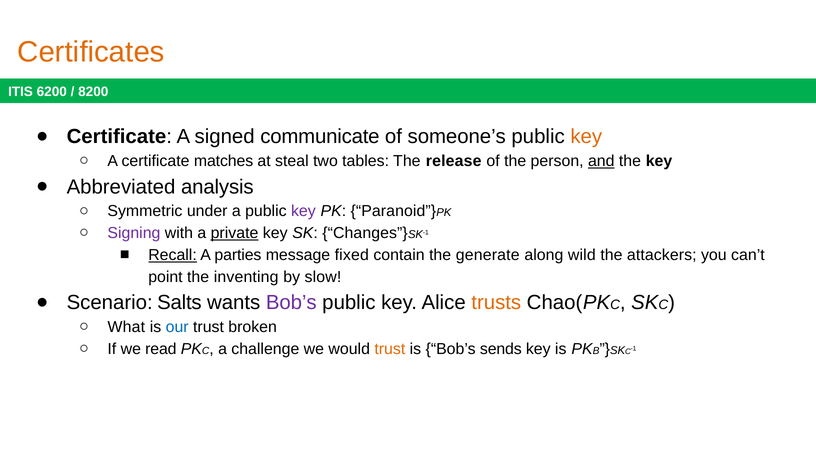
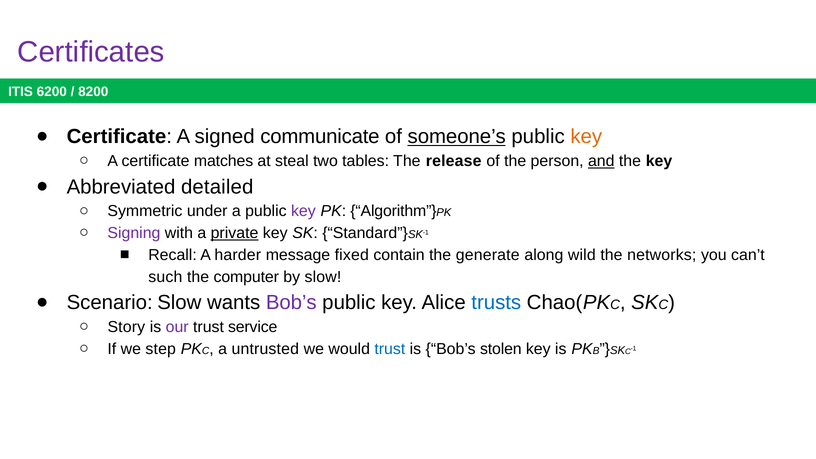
Certificates colour: orange -> purple
someone’s underline: none -> present
analysis: analysis -> detailed
Paranoid: Paranoid -> Algorithm
Changes: Changes -> Standard
Recall underline: present -> none
parties: parties -> harder
attackers: attackers -> networks
point: point -> such
inventing: inventing -> computer
Scenario Salts: Salts -> Slow
trusts colour: orange -> blue
What: What -> Story
our colour: blue -> purple
broken: broken -> service
read: read -> step
challenge: challenge -> untrusted
trust at (390, 349) colour: orange -> blue
sends: sends -> stolen
